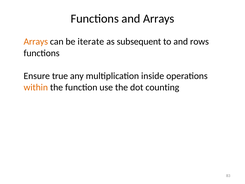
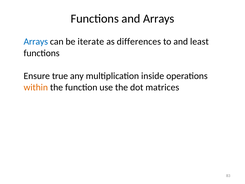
Arrays at (36, 42) colour: orange -> blue
subsequent: subsequent -> differences
rows: rows -> least
counting: counting -> matrices
